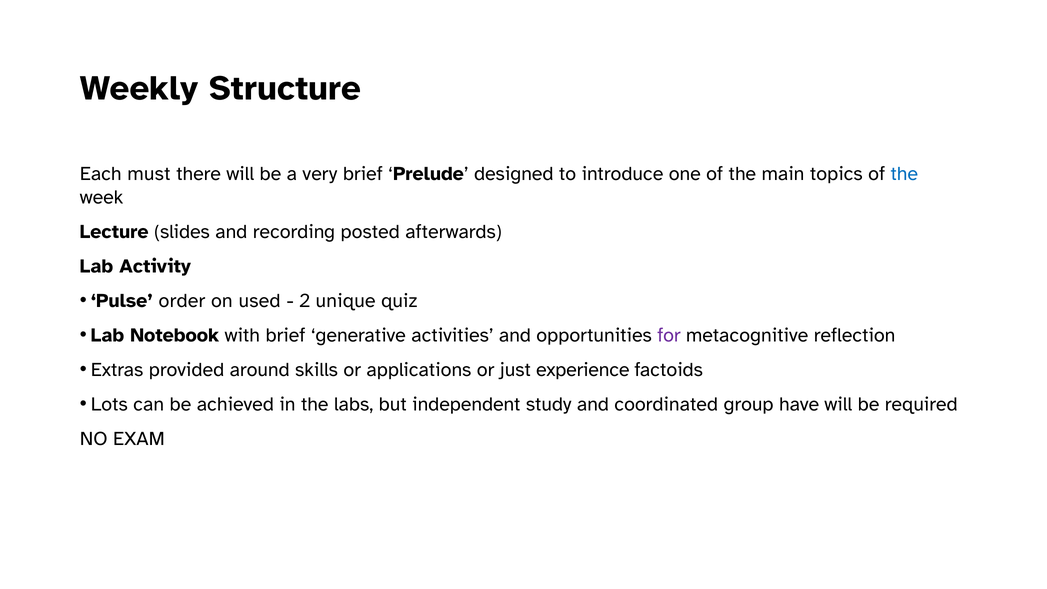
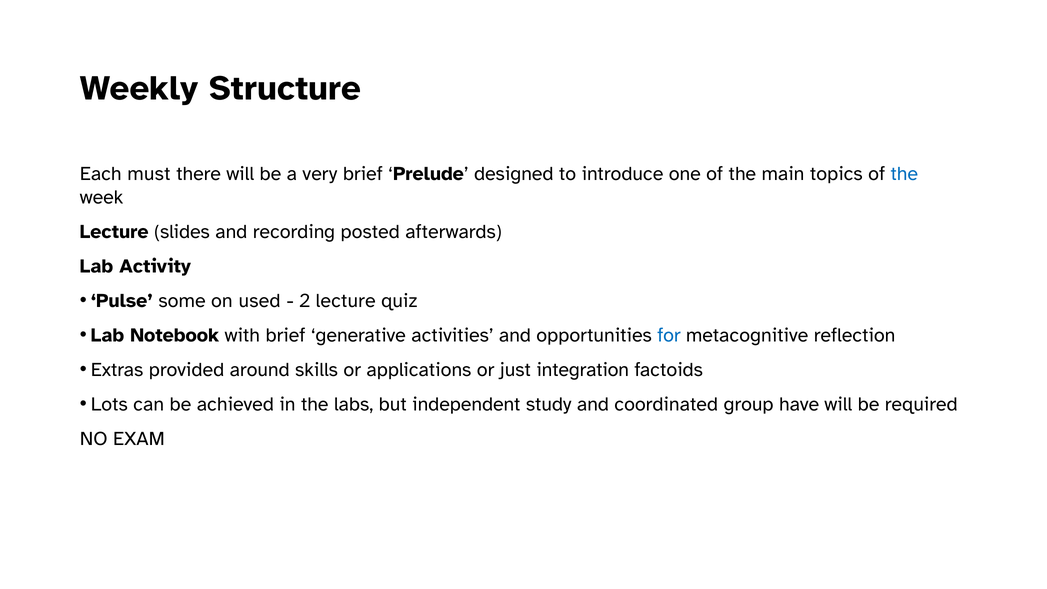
order: order -> some
2 unique: unique -> lecture
for colour: purple -> blue
experience: experience -> integration
